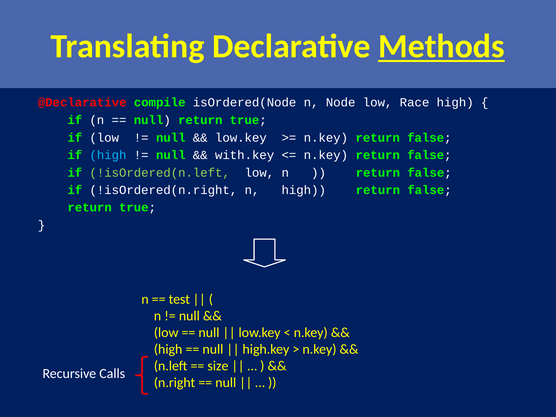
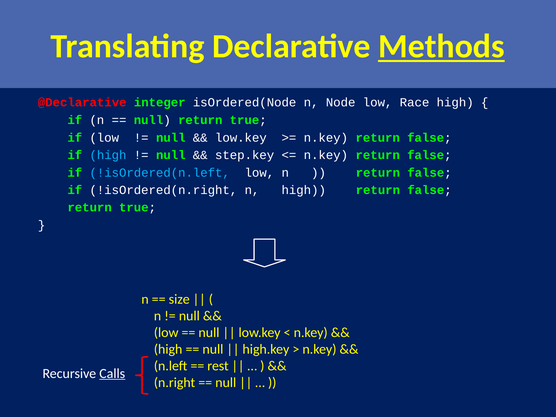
compile: compile -> integer
with.key: with.key -> step.key
!isOrdered(n.left colour: light green -> light blue
test: test -> size
size: size -> rest
Calls underline: none -> present
